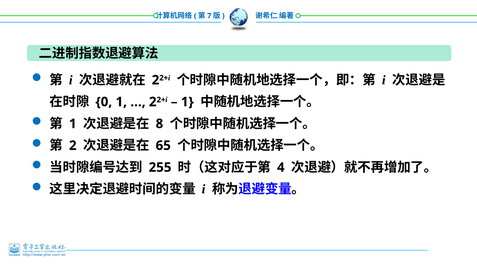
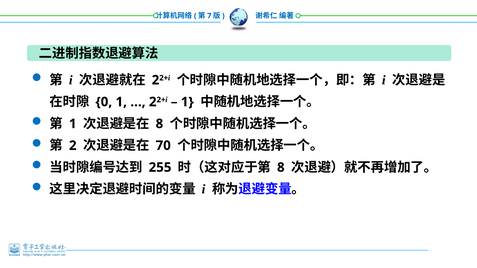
65: 65 -> 70
4 at (281, 168): 4 -> 8
